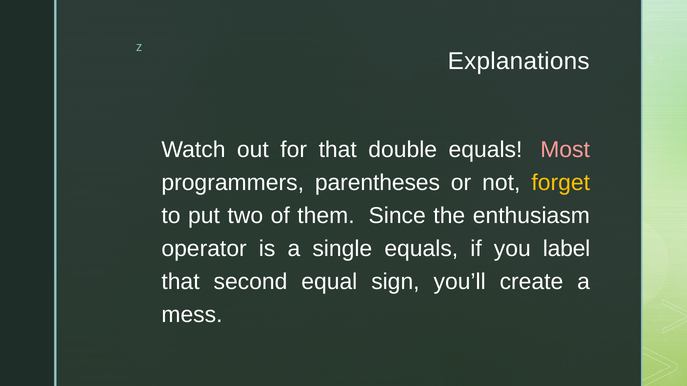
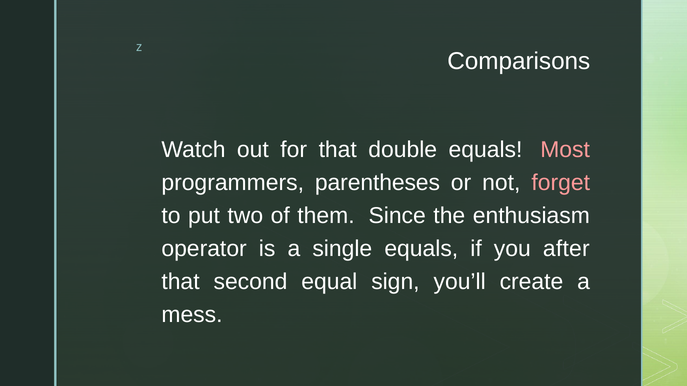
Explanations: Explanations -> Comparisons
forget colour: yellow -> pink
label: label -> after
